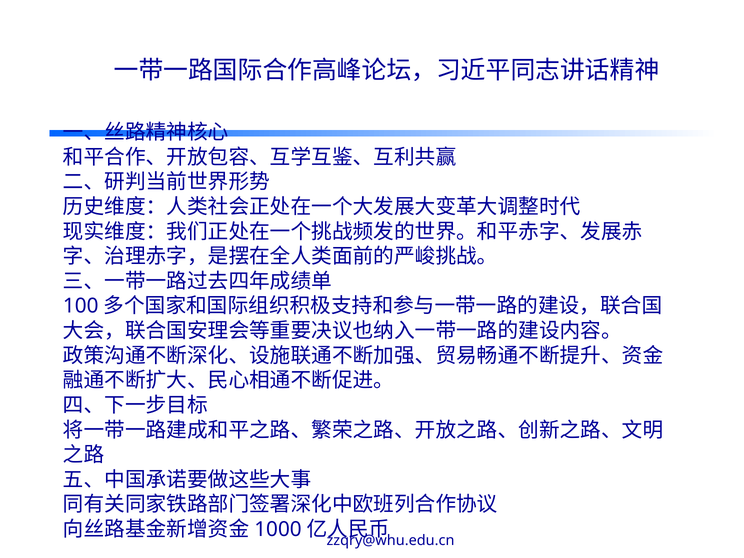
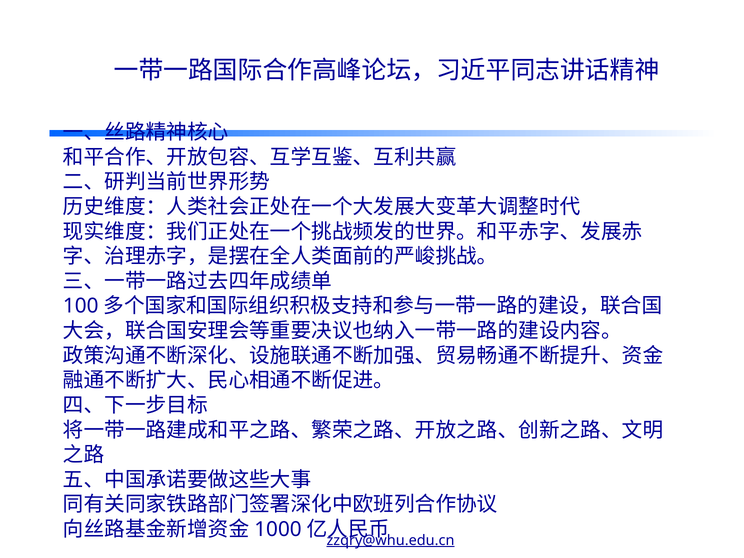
zzqry@whu.edu.cn underline: none -> present
